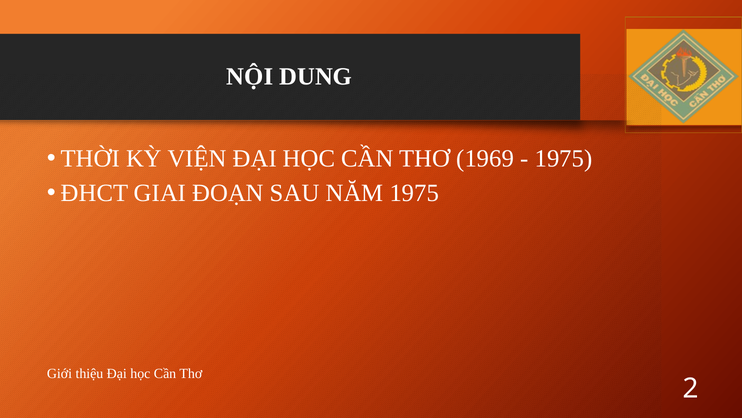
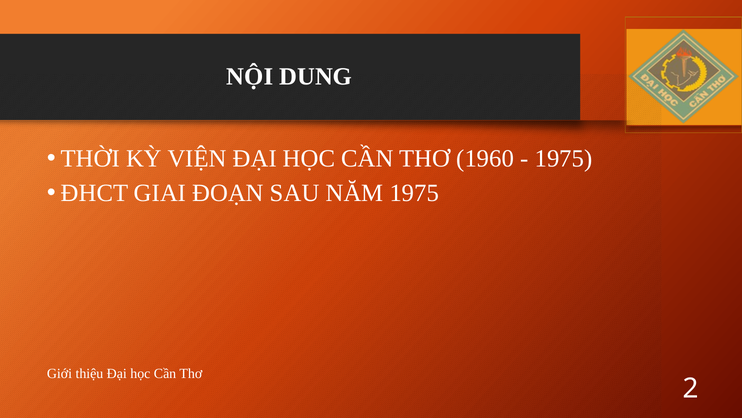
1969: 1969 -> 1960
